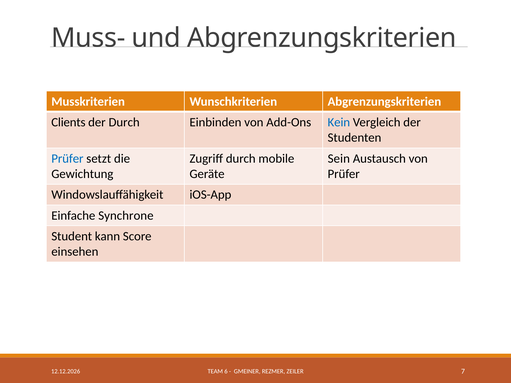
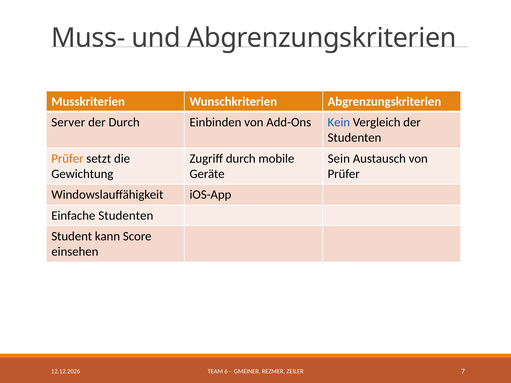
Clients: Clients -> Server
Prüfer at (67, 159) colour: blue -> orange
Einfache Synchrone: Synchrone -> Studenten
